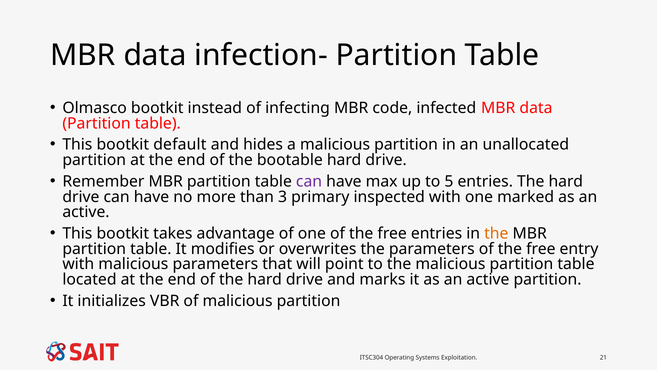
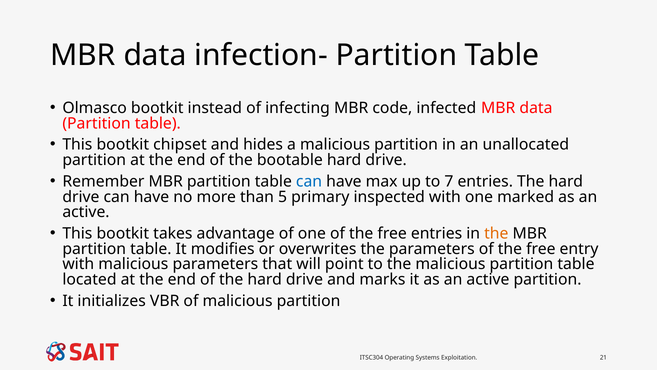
default: default -> chipset
can at (309, 181) colour: purple -> blue
5: 5 -> 7
3: 3 -> 5
